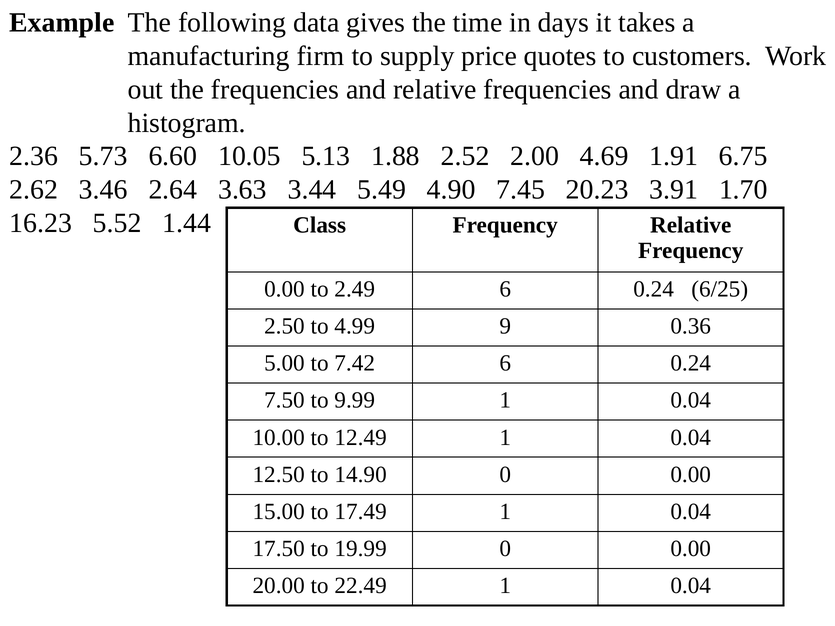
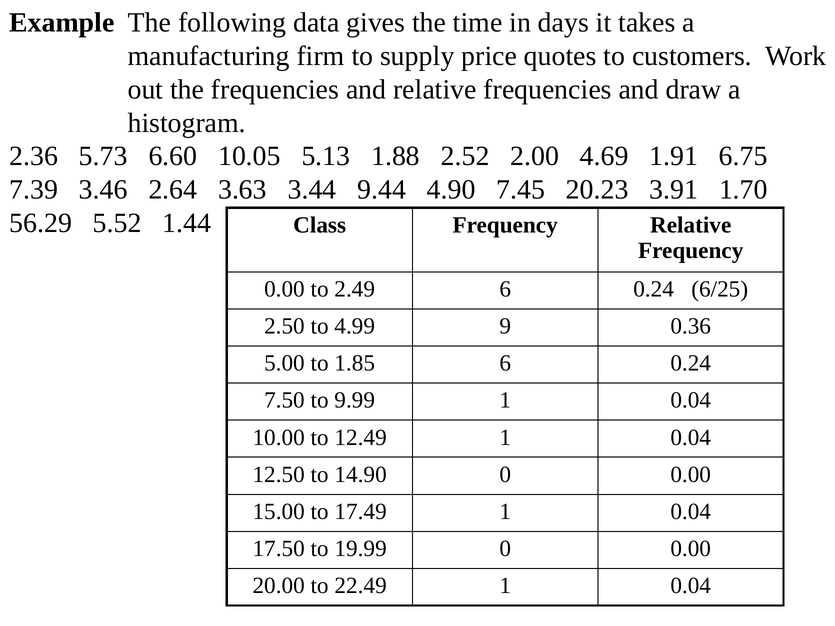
2.62: 2.62 -> 7.39
5.49: 5.49 -> 9.44
16.23: 16.23 -> 56.29
7.42: 7.42 -> 1.85
